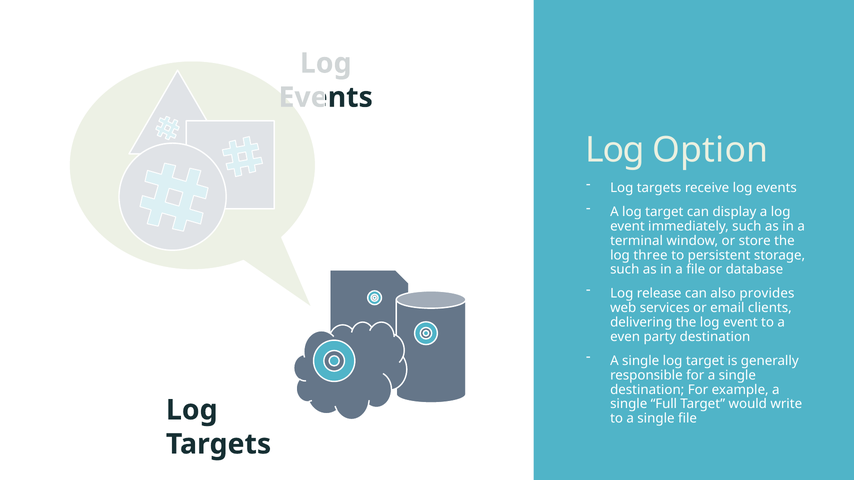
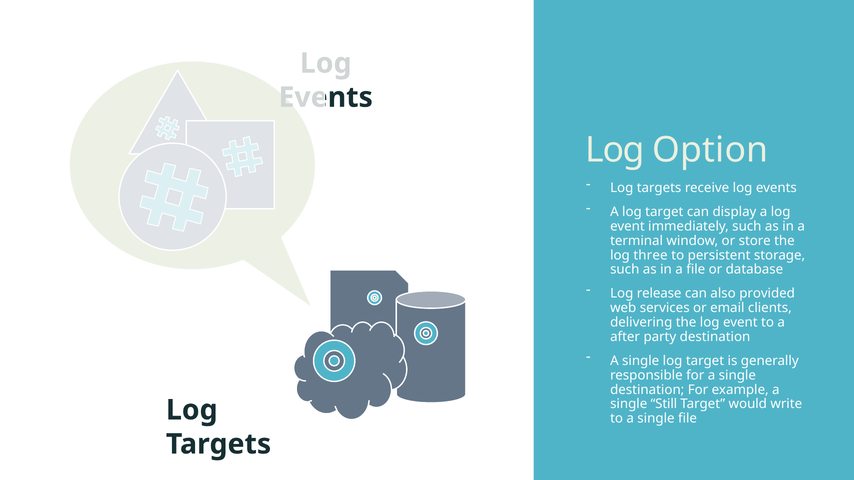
provides: provides -> provided
even: even -> after
Full: Full -> Still
